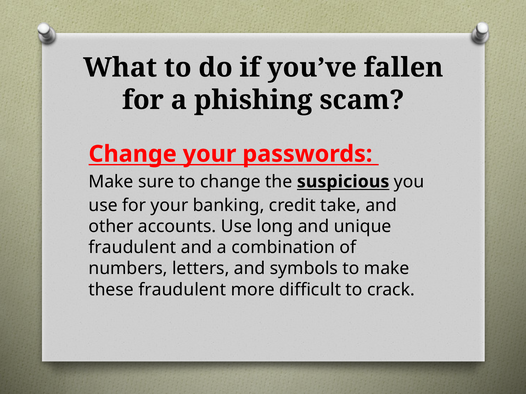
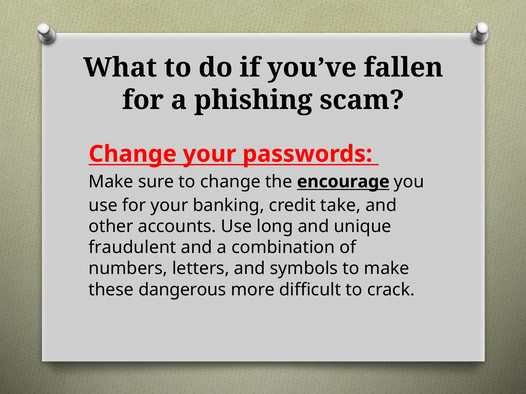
suspicious: suspicious -> encourage
these fraudulent: fraudulent -> dangerous
